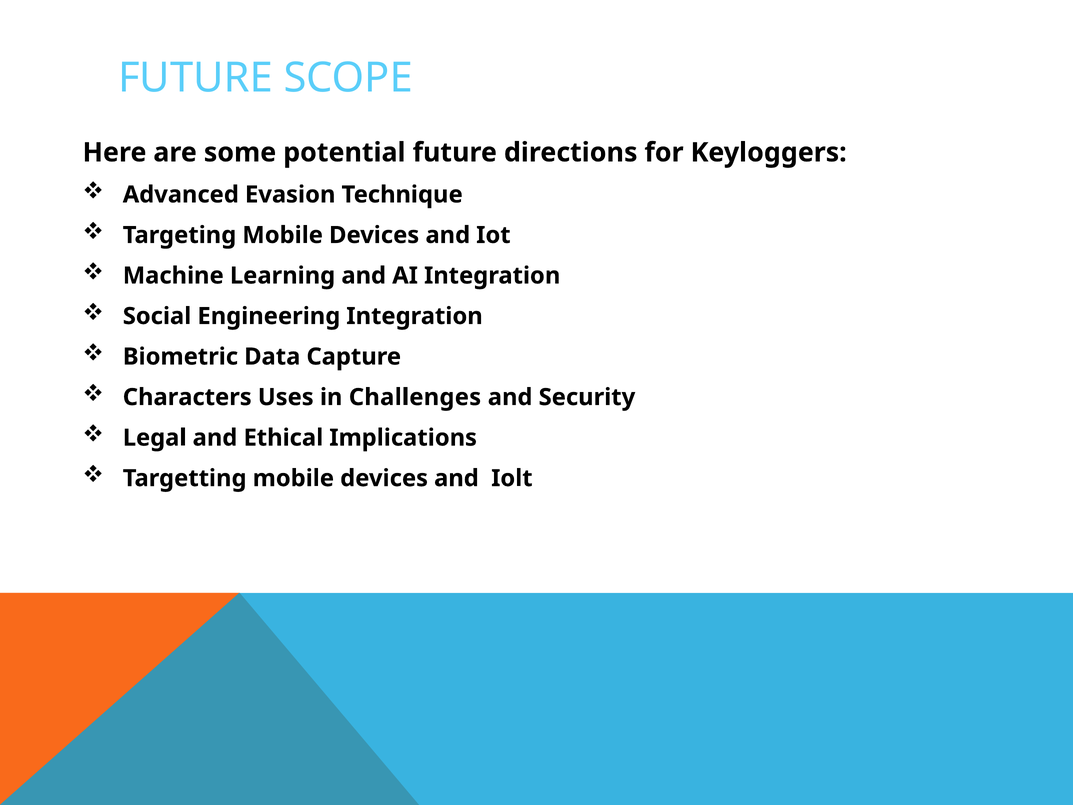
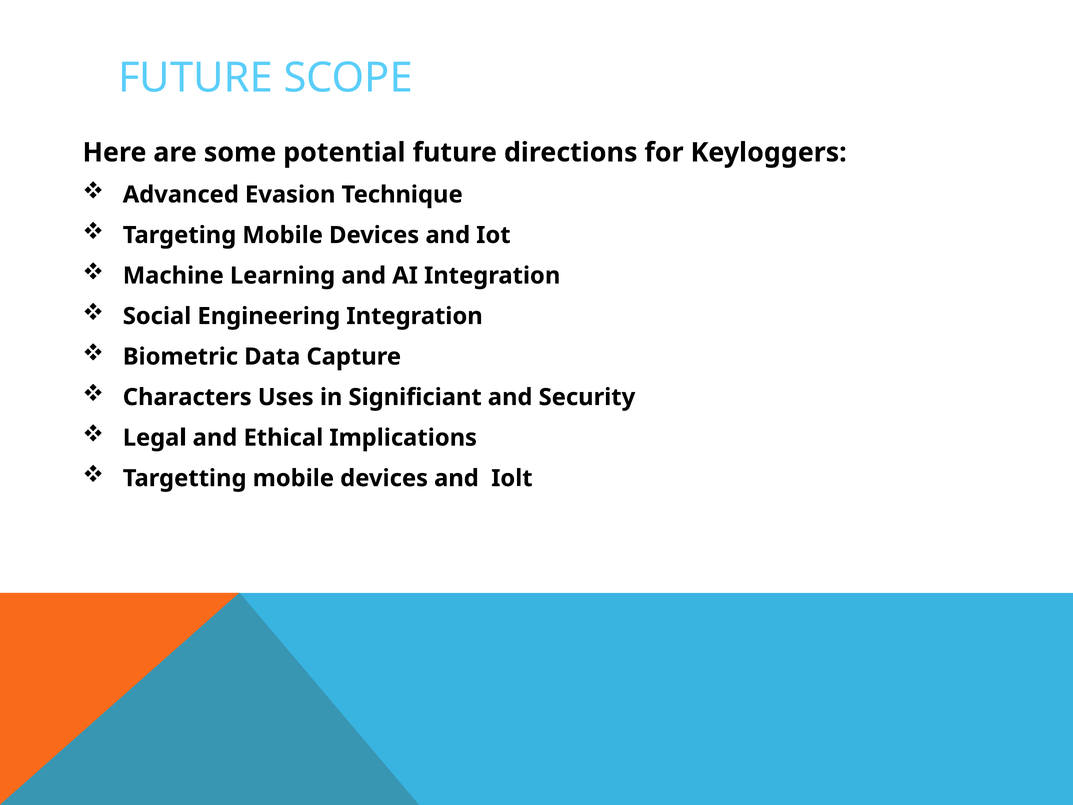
Challenges: Challenges -> Significiant
